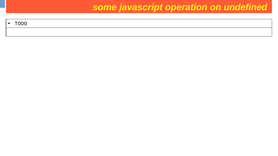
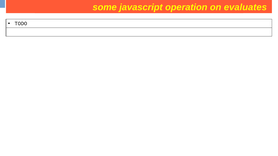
undefined: undefined -> evaluates
